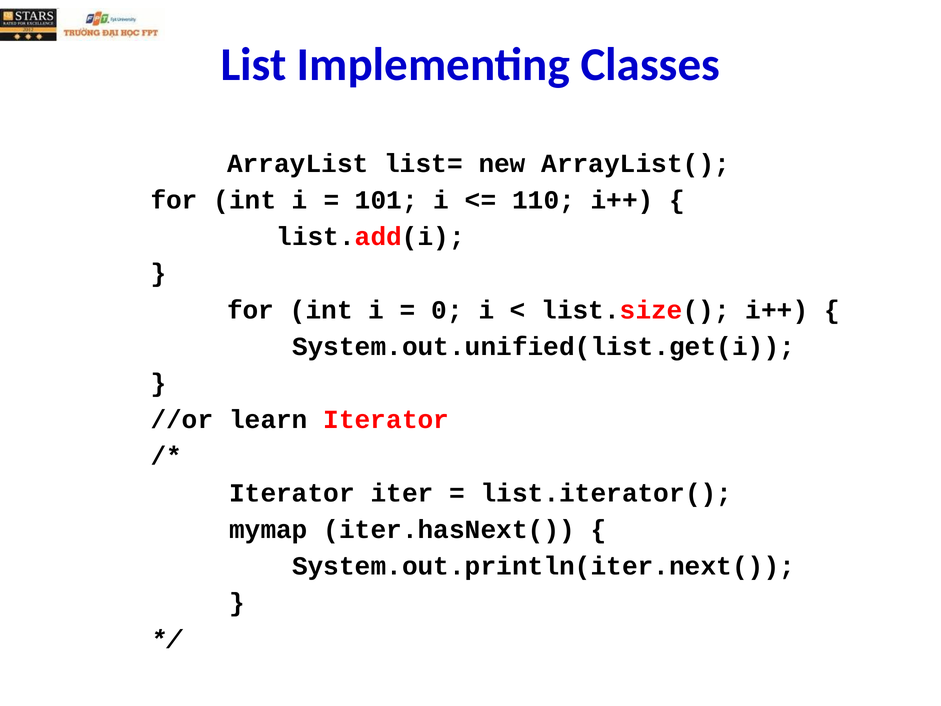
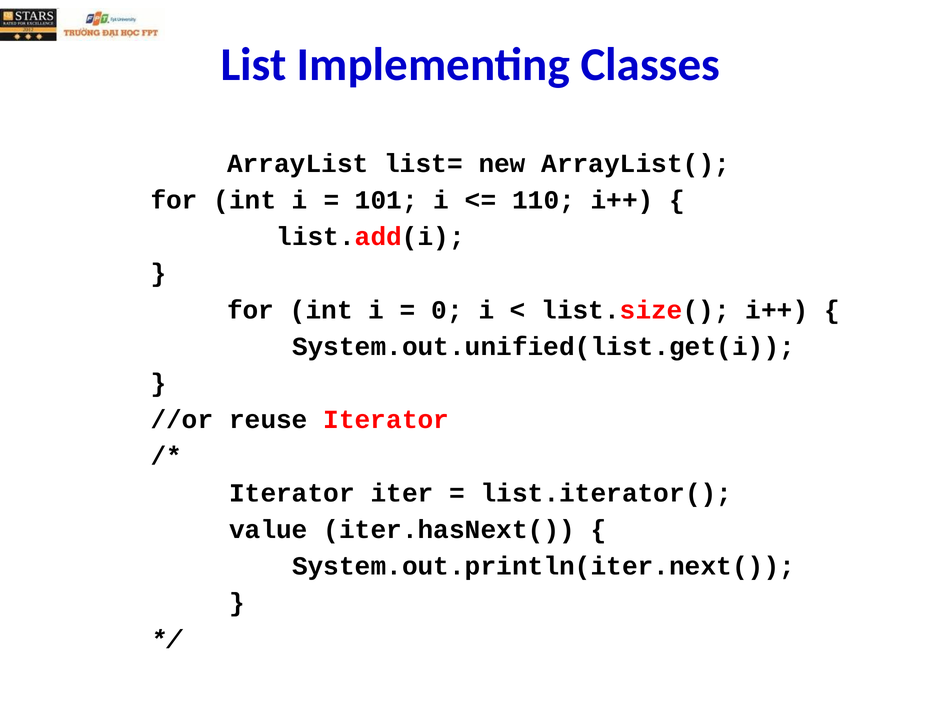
learn: learn -> reuse
mymap: mymap -> value
